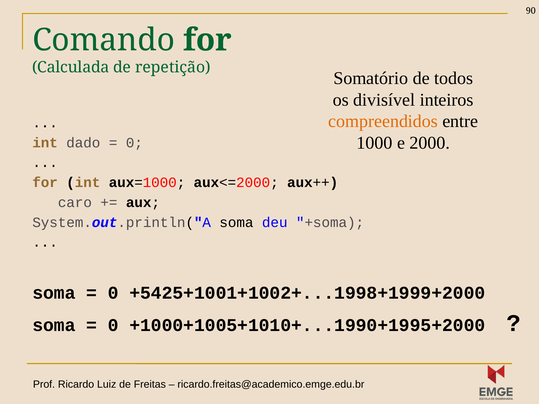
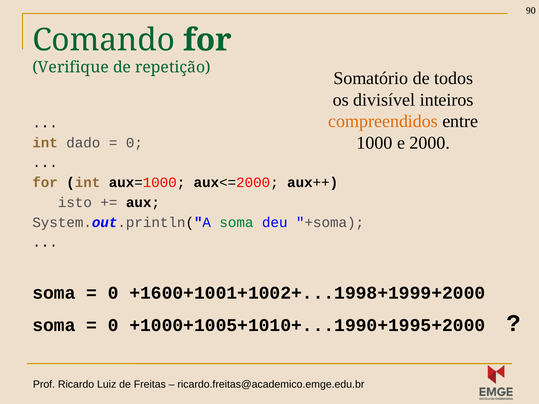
Calculada: Calculada -> Verifique
caro: caro -> isto
soma at (236, 222) colour: black -> green
+5425+1001+1002+...1998+1999+2000: +5425+1001+1002+...1998+1999+2000 -> +1600+1001+1002+...1998+1999+2000
